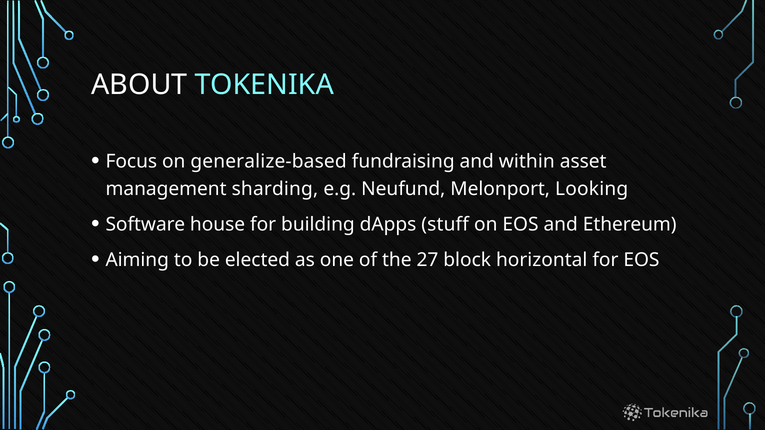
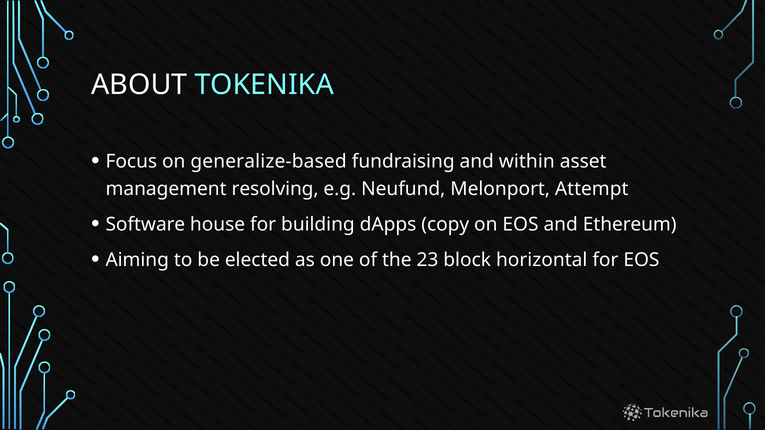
sharding: sharding -> resolving
Looking: Looking -> Attempt
stuff: stuff -> copy
27: 27 -> 23
